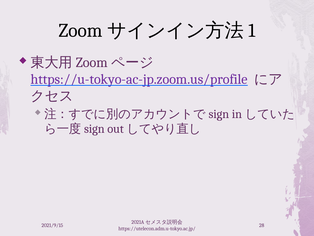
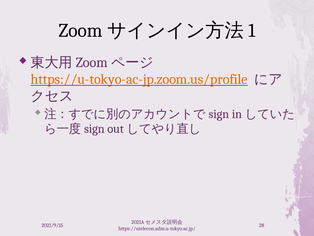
https://u-tokyo-ac-jp.zoom.us/profile colour: purple -> orange
